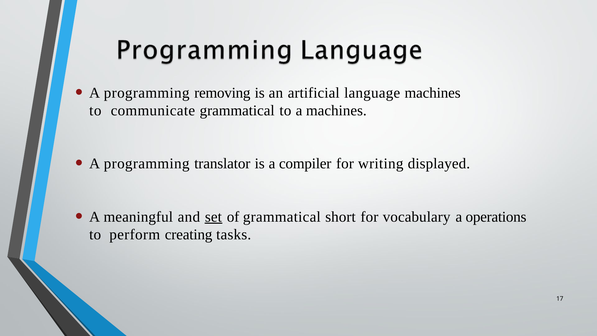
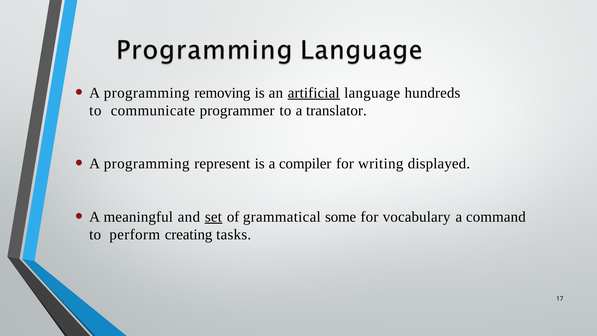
artificial underline: none -> present
language machines: machines -> hundreds
communicate grammatical: grammatical -> programmer
a machines: machines -> translator
translator: translator -> represent
short: short -> some
operations: operations -> command
